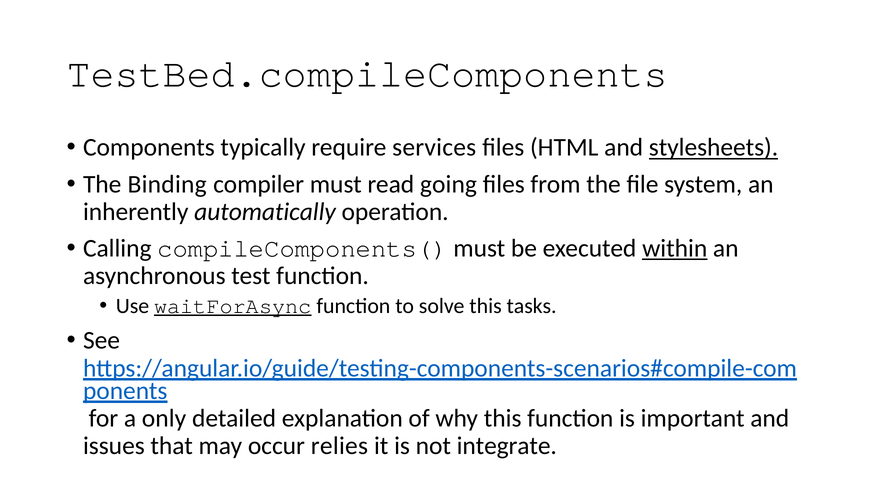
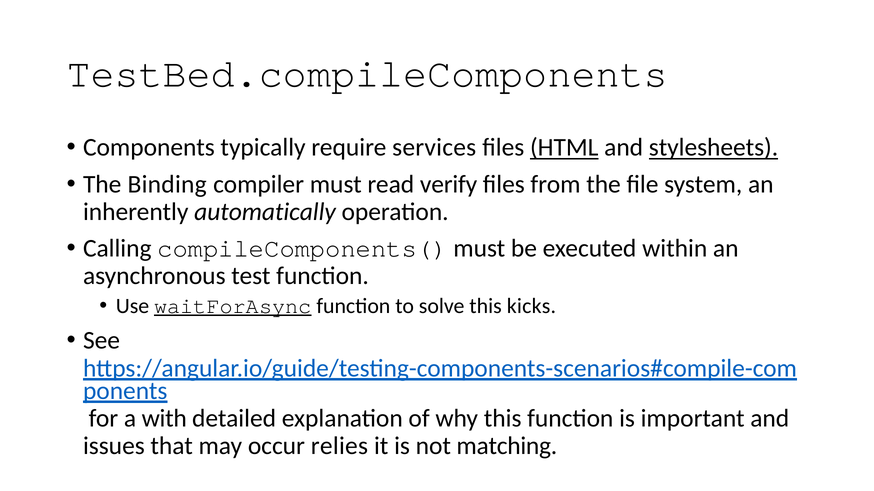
HTML underline: none -> present
going: going -> verify
within underline: present -> none
tasks: tasks -> kicks
only: only -> with
integrate: integrate -> matching
